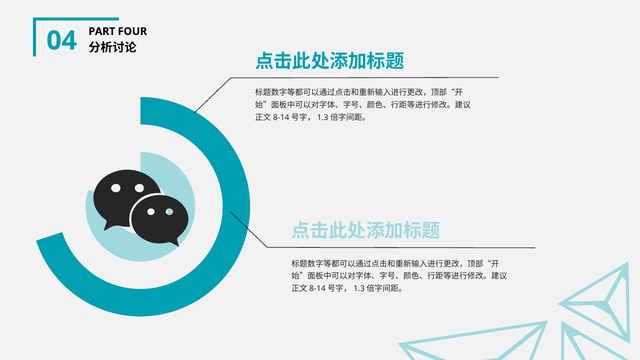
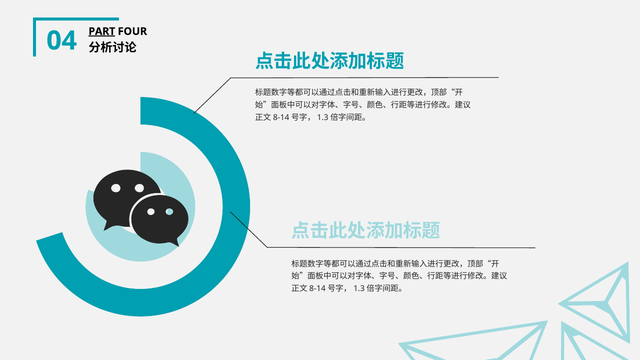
PART underline: none -> present
